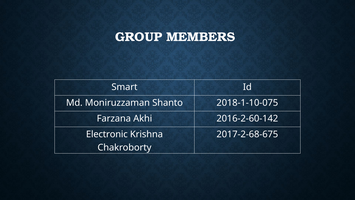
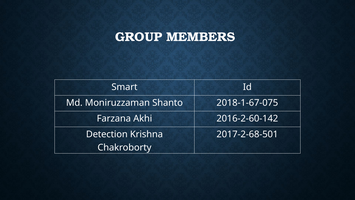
2018-1-10-075: 2018-1-10-075 -> 2018-1-67-075
Electronic: Electronic -> Detection
2017-2-68-675: 2017-2-68-675 -> 2017-2-68-501
